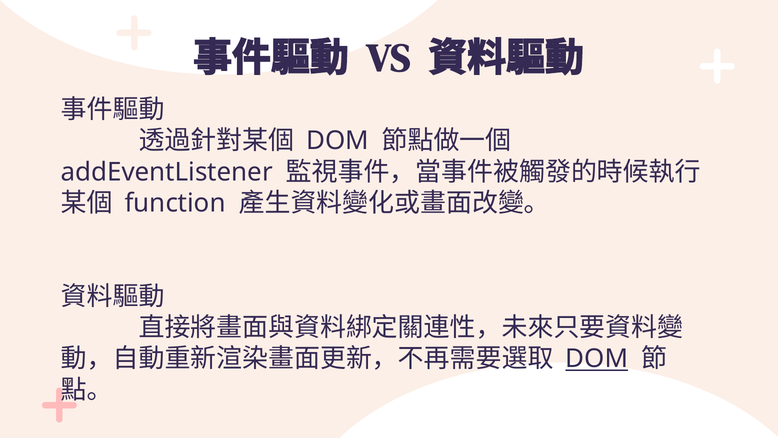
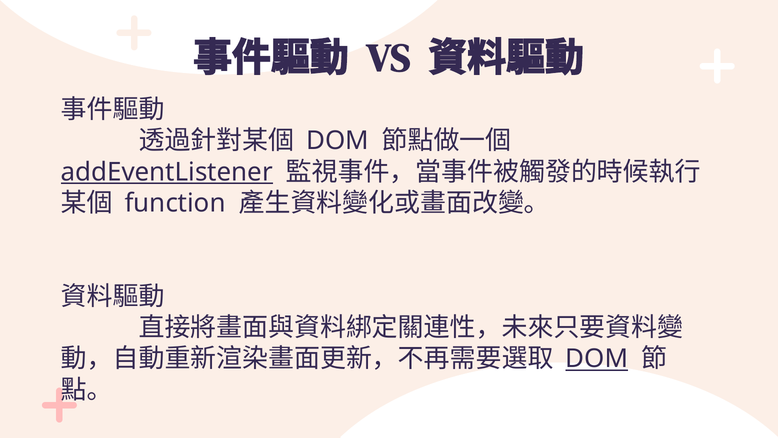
addEventListener underline: none -> present
